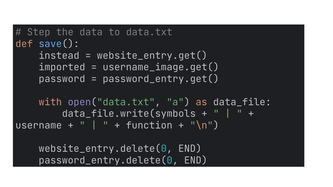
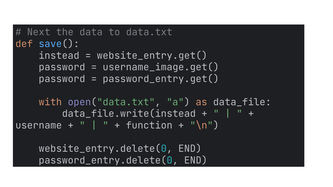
Step: Step -> Next
imported at (62, 67): imported -> password
data_file.write(symbols: data_file.write(symbols -> data_file.write(instead
